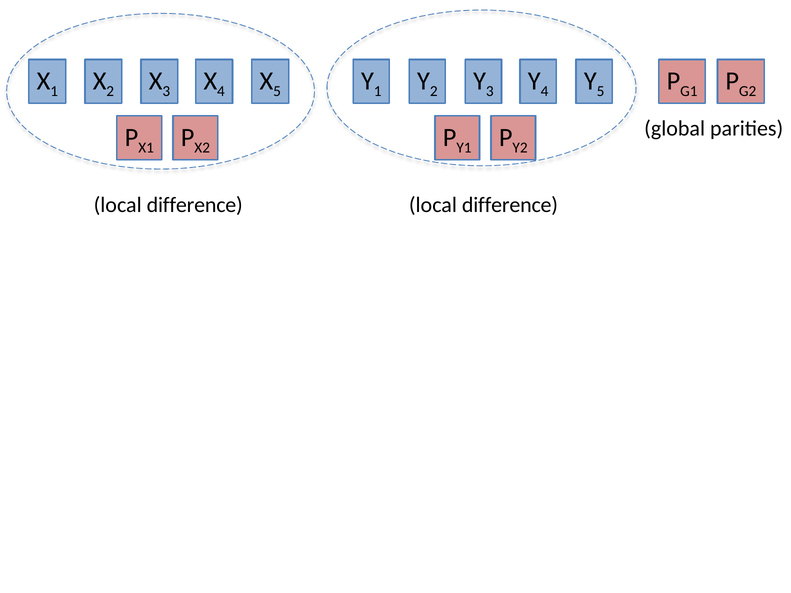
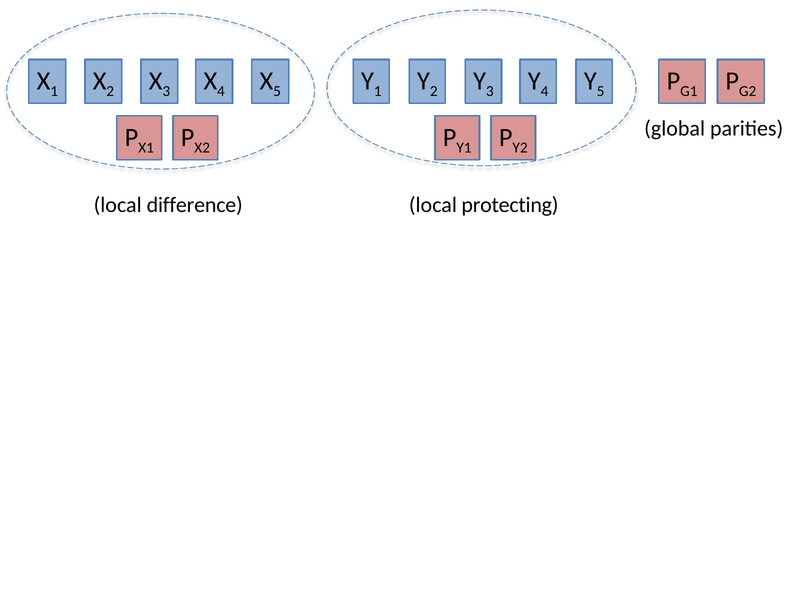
difference at (510, 205): difference -> protecting
